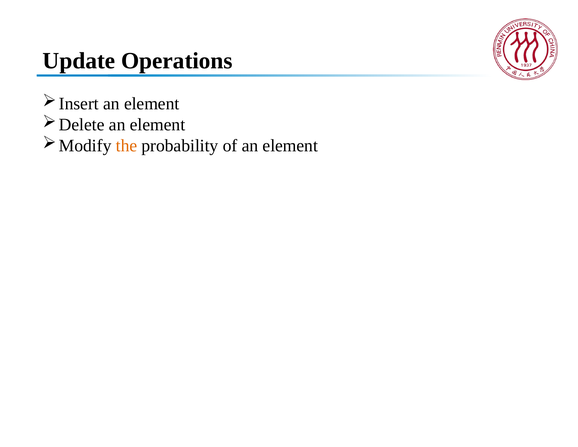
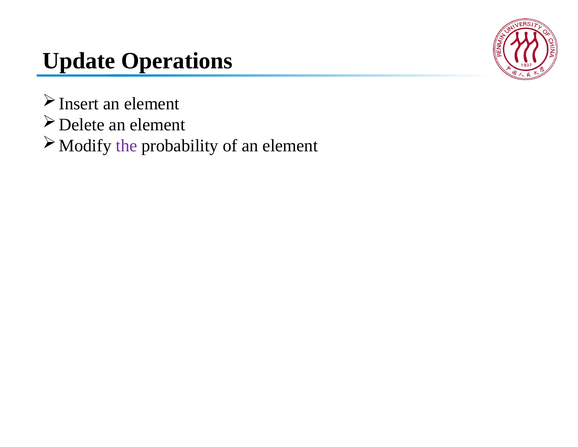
the colour: orange -> purple
